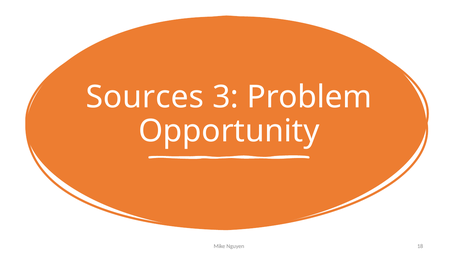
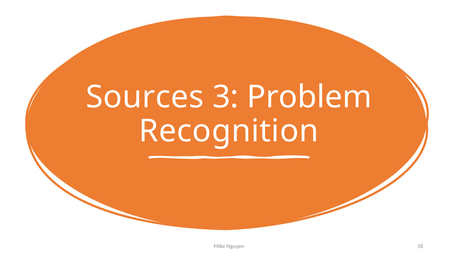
Opportunity: Opportunity -> Recognition
